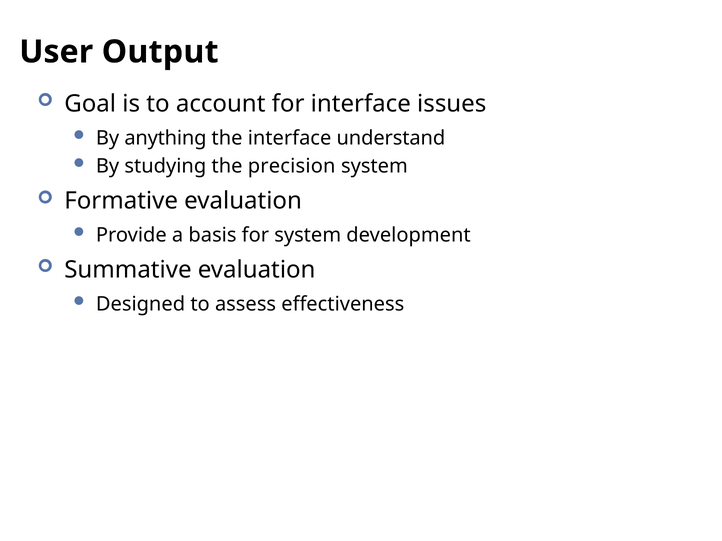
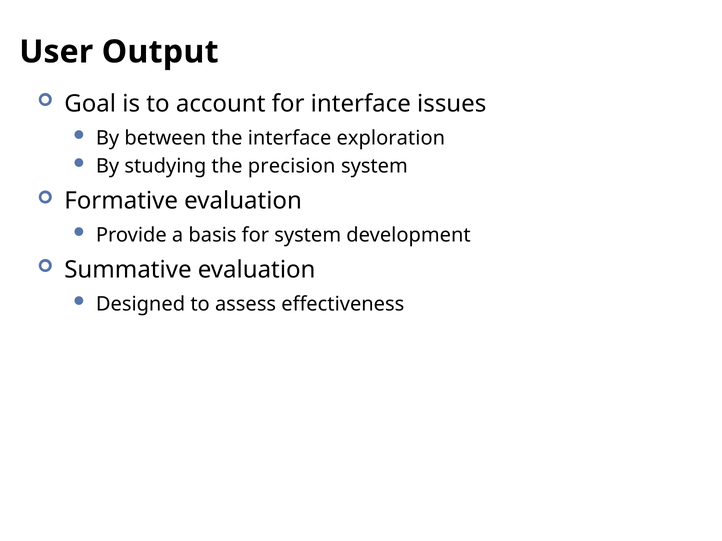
anything: anything -> between
understand: understand -> exploration
